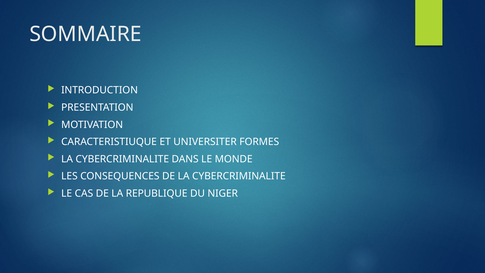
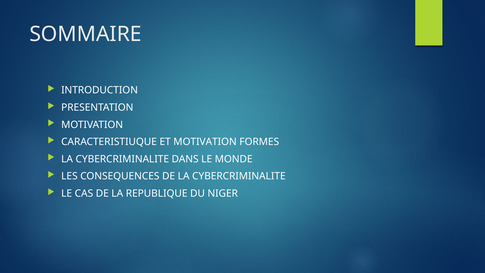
ET UNIVERSITER: UNIVERSITER -> MOTIVATION
